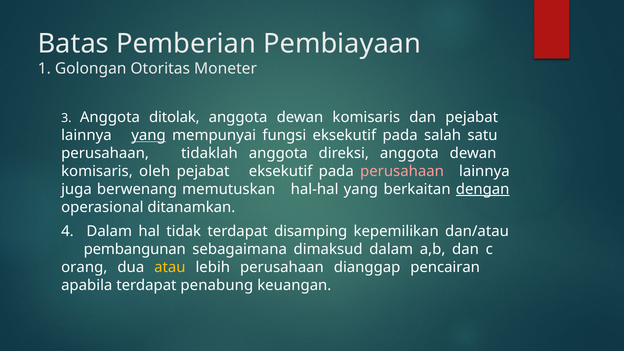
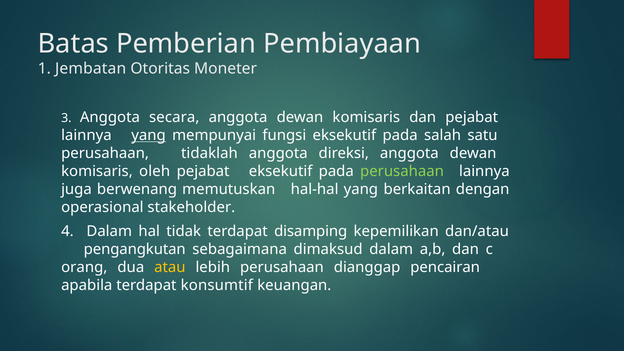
Golongan: Golongan -> Jembatan
ditolak: ditolak -> secara
perusahaan at (402, 171) colour: pink -> light green
dengan underline: present -> none
ditanamkan: ditanamkan -> stakeholder
pembangunan: pembangunan -> pengangkutan
penabung: penabung -> konsumtif
